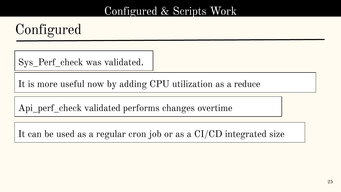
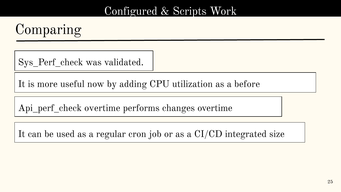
Configured at (48, 30): Configured -> Comparing
reduce: reduce -> before
Api_perf_check validated: validated -> overtime
